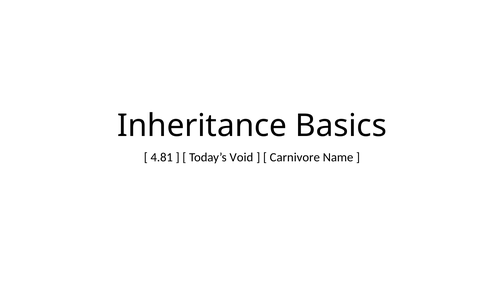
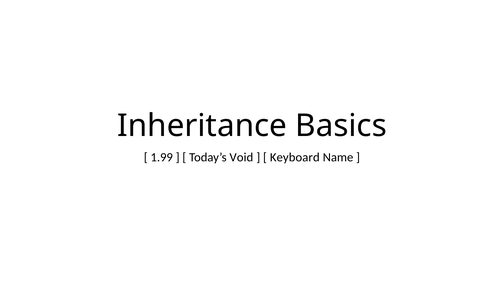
4.81: 4.81 -> 1.99
Carnivore: Carnivore -> Keyboard
